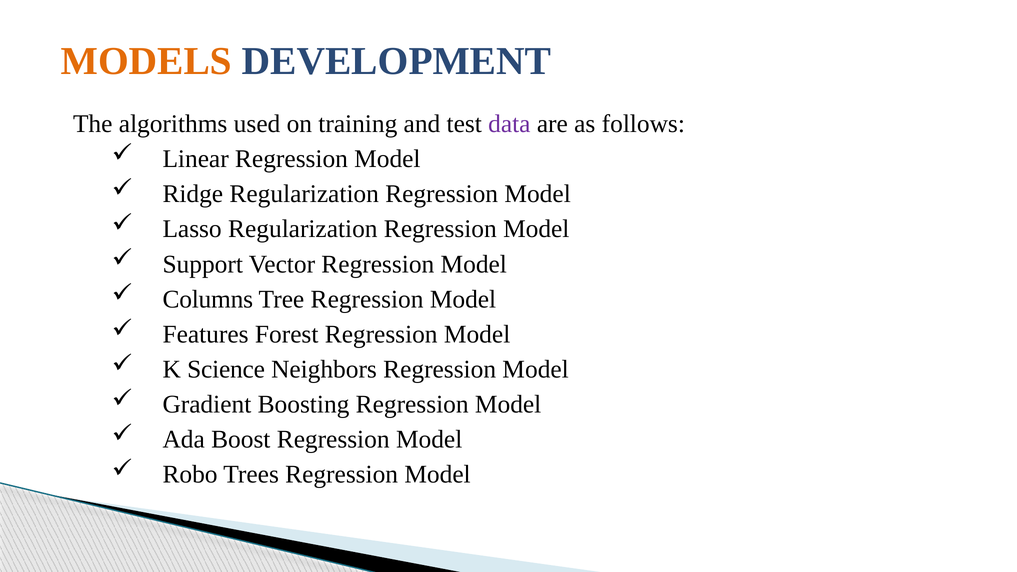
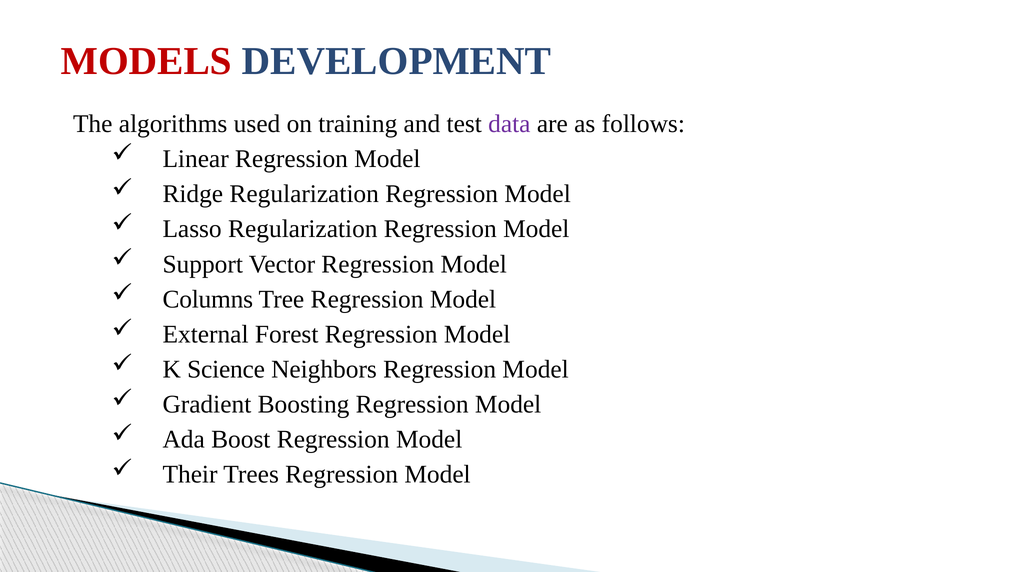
MODELS colour: orange -> red
Features: Features -> External
Robo: Robo -> Their
